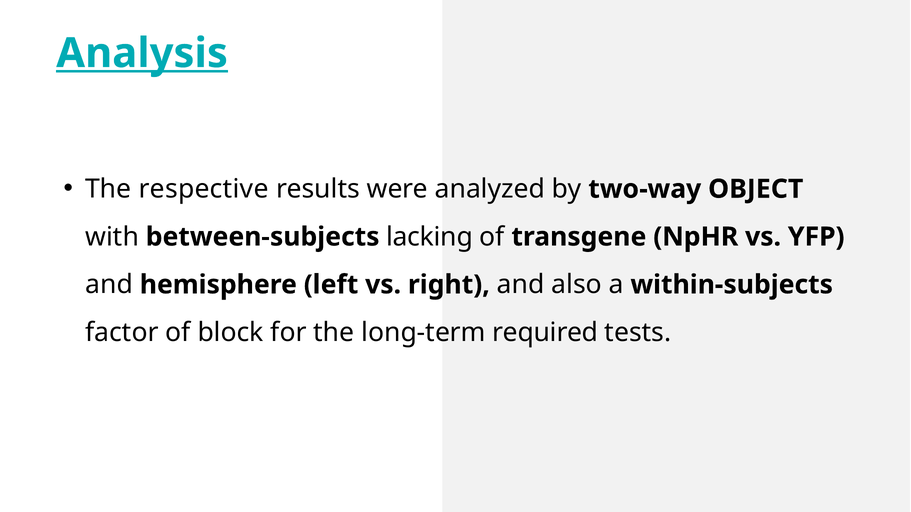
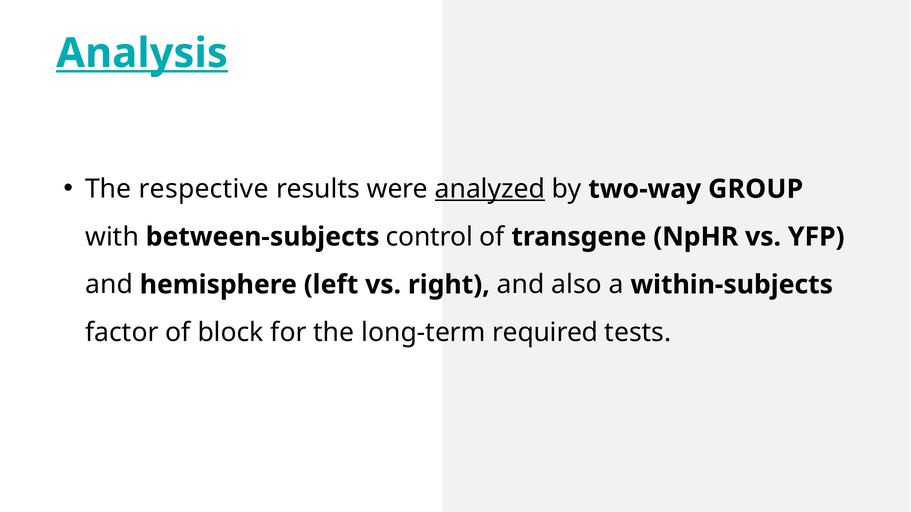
analyzed underline: none -> present
OBJECT: OBJECT -> GROUP
lacking: lacking -> control
